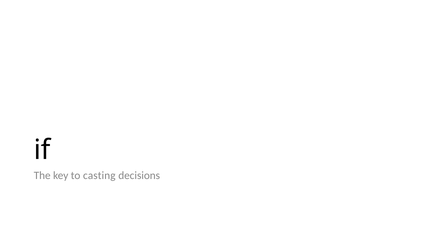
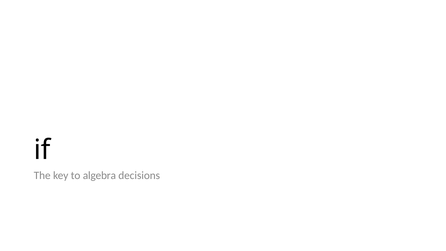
casting: casting -> algebra
